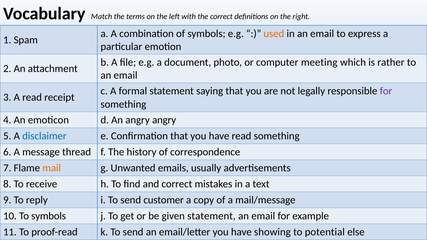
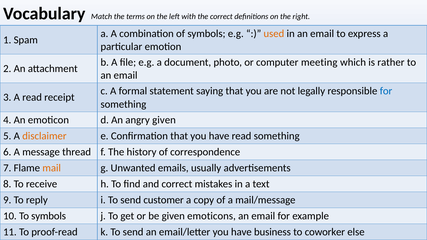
for at (386, 91) colour: purple -> blue
angry angry: angry -> given
disclaimer colour: blue -> orange
given statement: statement -> emoticons
showing: showing -> business
potential: potential -> coworker
